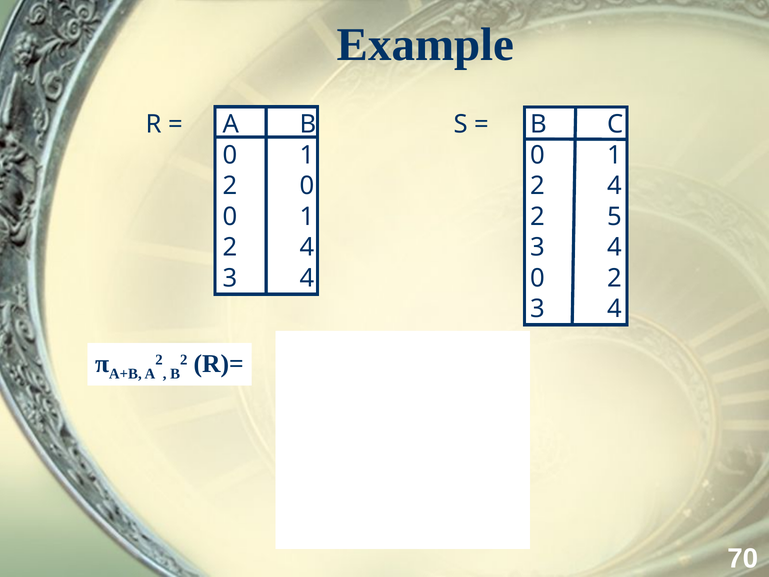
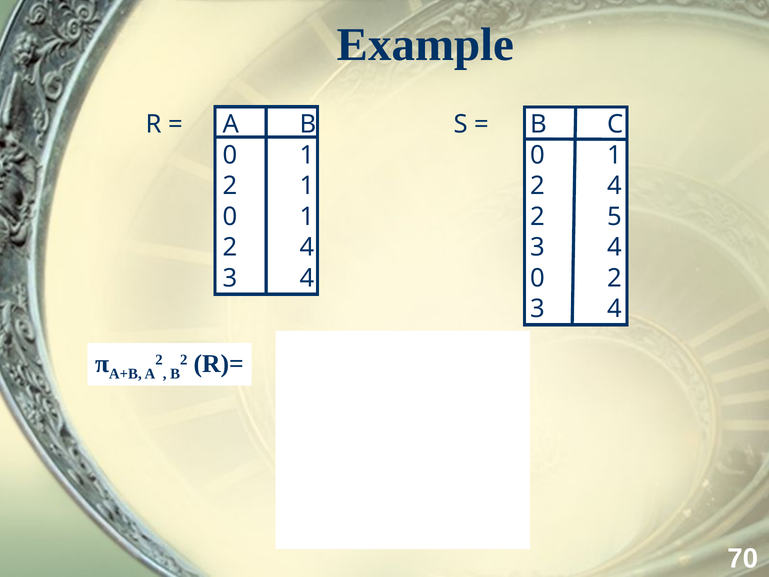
2 0: 0 -> 1
